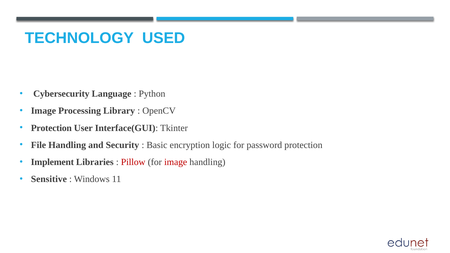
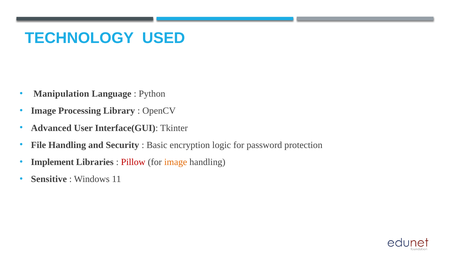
Cybersecurity: Cybersecurity -> Manipulation
Protection at (51, 128): Protection -> Advanced
image at (176, 162) colour: red -> orange
